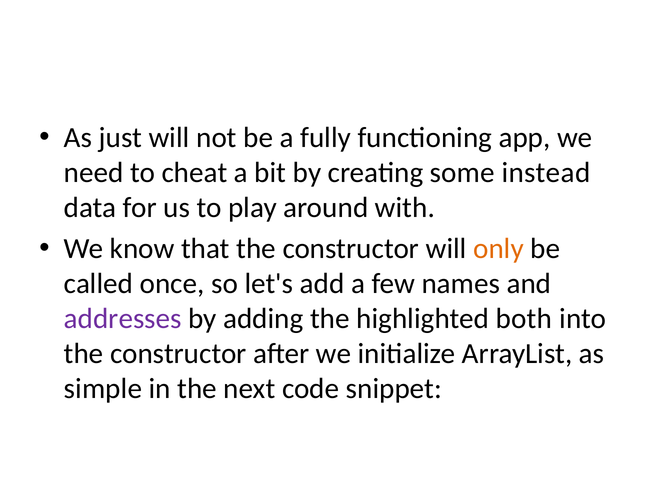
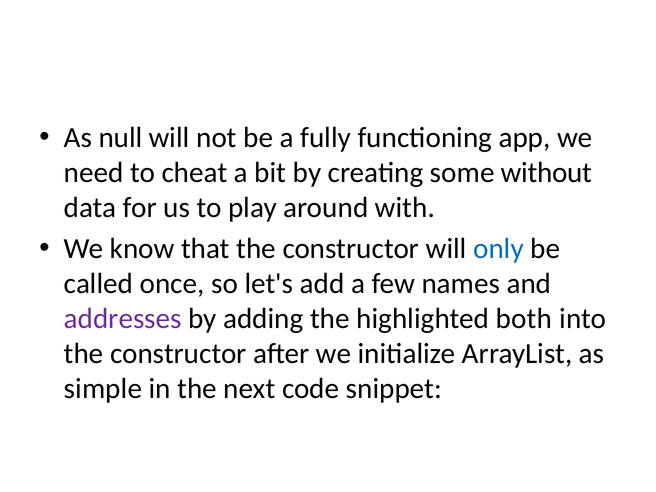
just: just -> null
instead: instead -> without
only colour: orange -> blue
